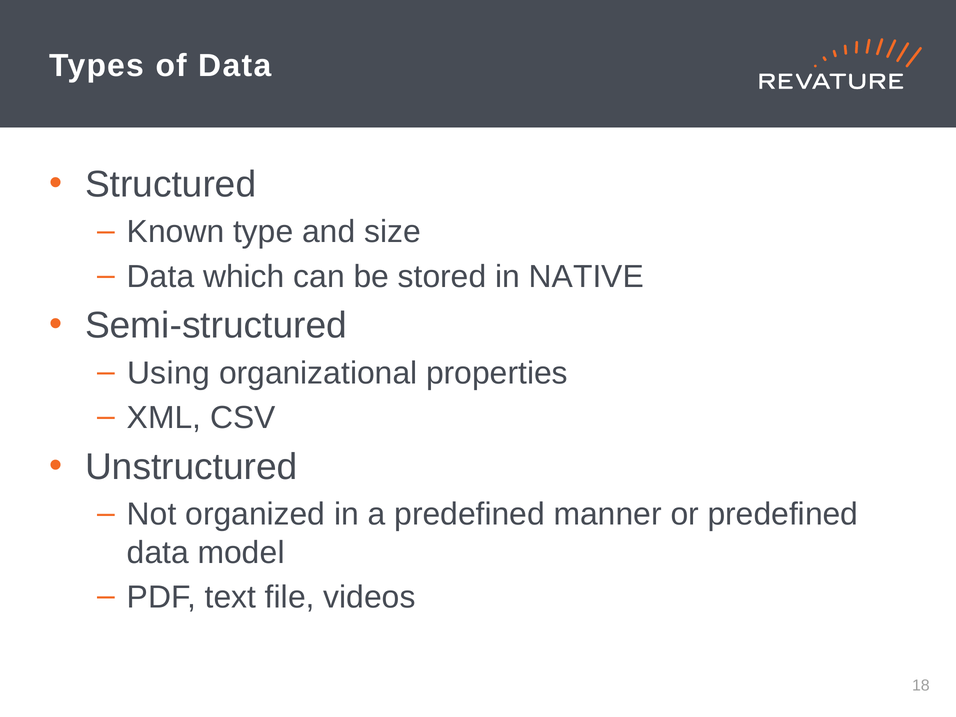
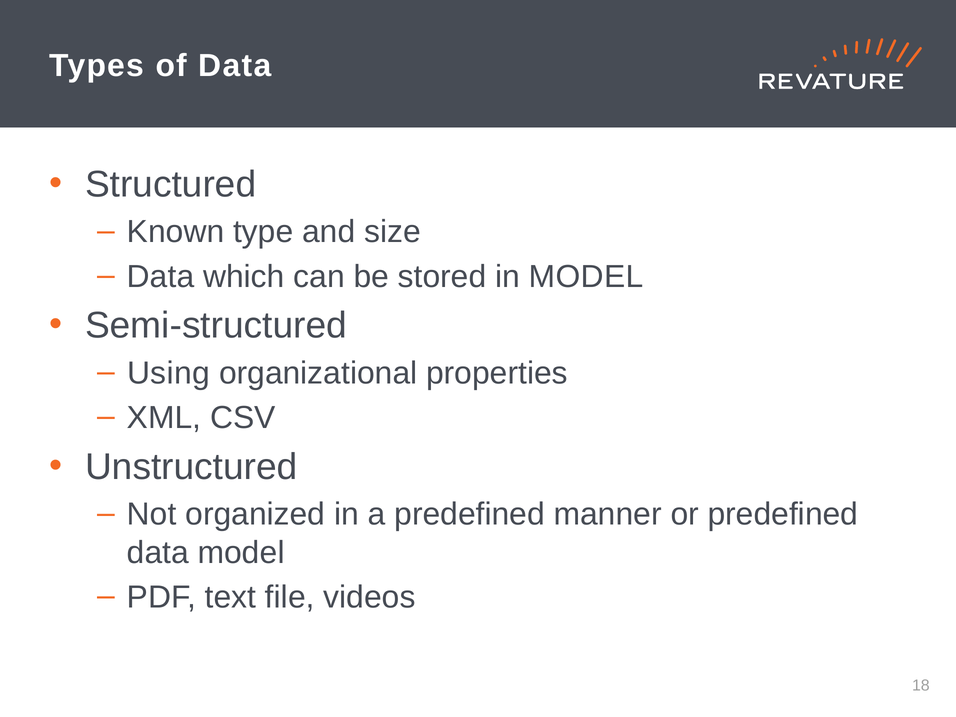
in NATIVE: NATIVE -> MODEL
